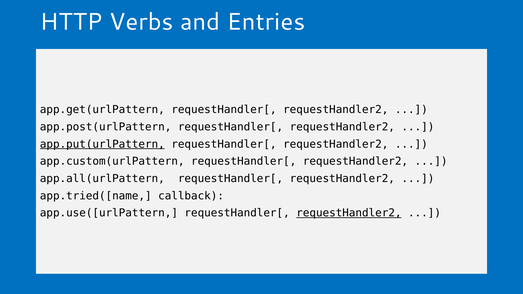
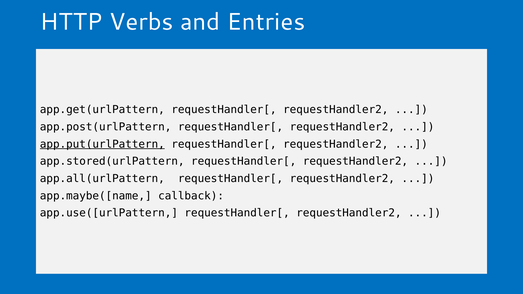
app.custom(urlPattern: app.custom(urlPattern -> app.stored(urlPattern
app.tried([name: app.tried([name -> app.maybe([name
requestHandler2 at (349, 213) underline: present -> none
